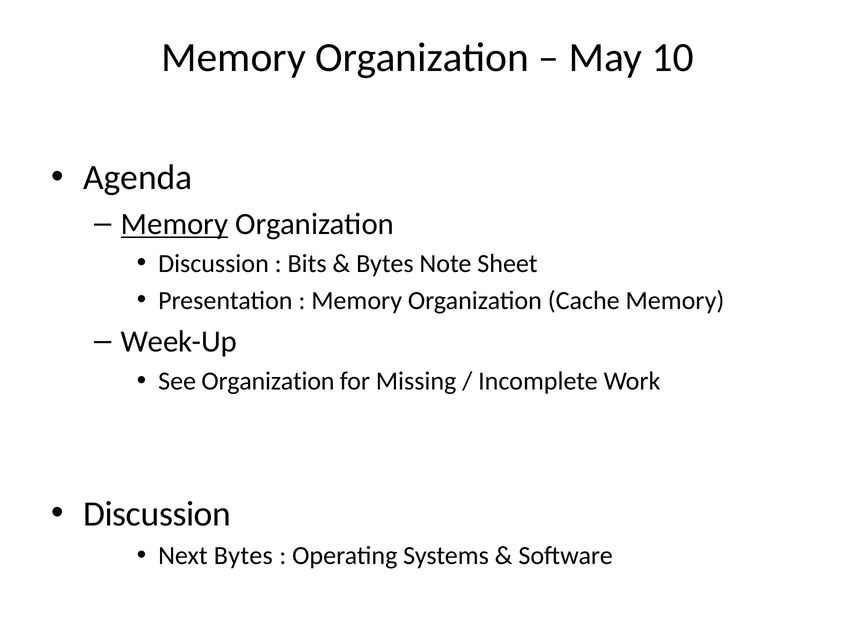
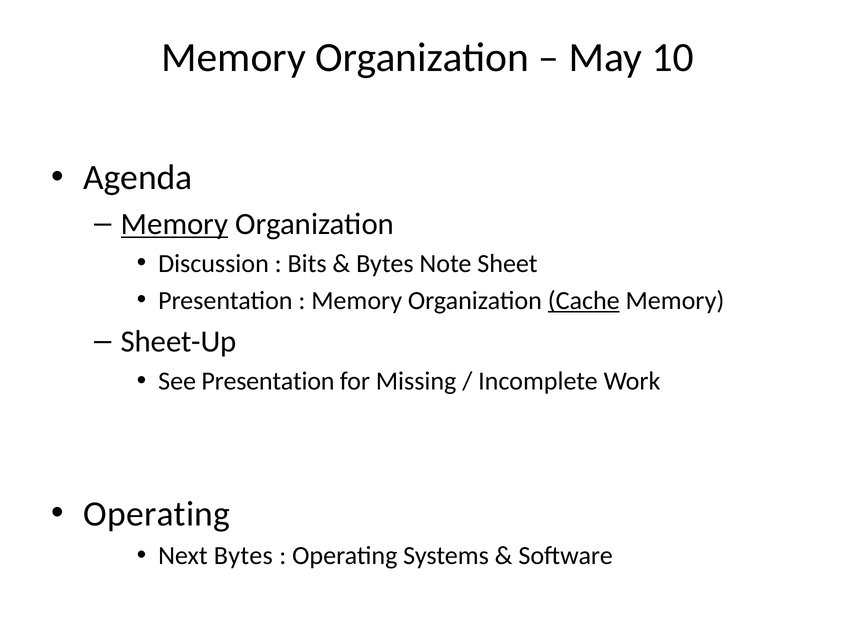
Cache underline: none -> present
Week-Up: Week-Up -> Sheet-Up
See Organization: Organization -> Presentation
Discussion at (157, 514): Discussion -> Operating
